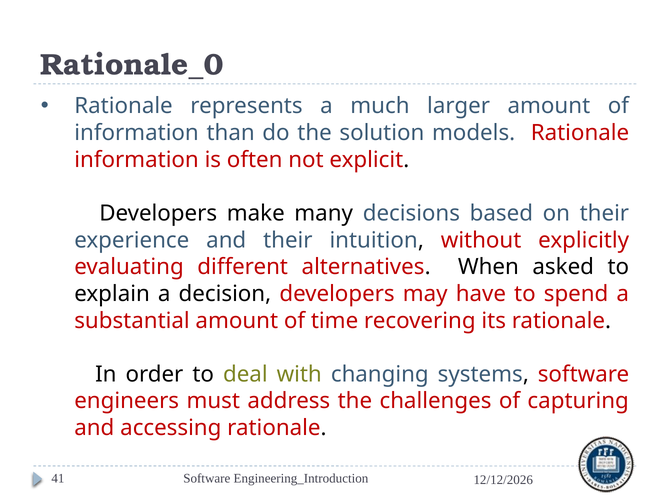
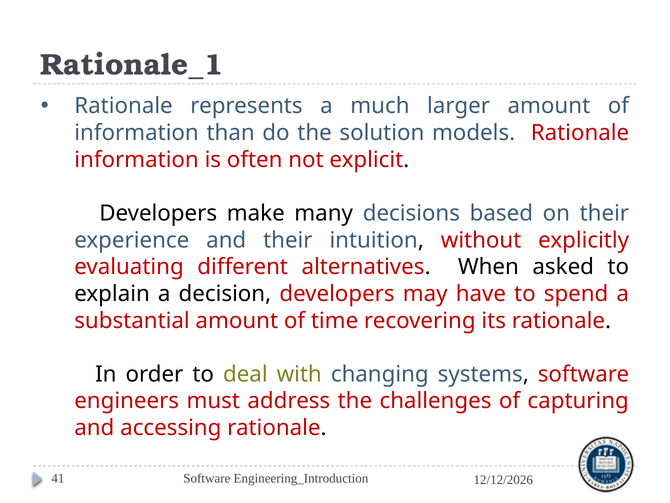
Rationale_0: Rationale_0 -> Rationale_1
